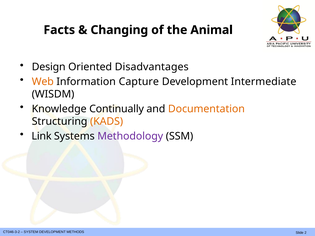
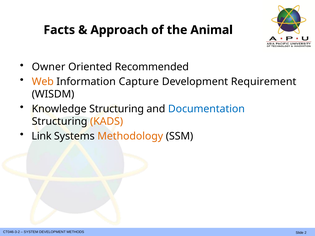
Changing: Changing -> Approach
Design: Design -> Owner
Disadvantages: Disadvantages -> Recommended
Intermediate: Intermediate -> Requirement
Knowledge Continually: Continually -> Structuring
Documentation colour: orange -> blue
Methodology colour: purple -> orange
